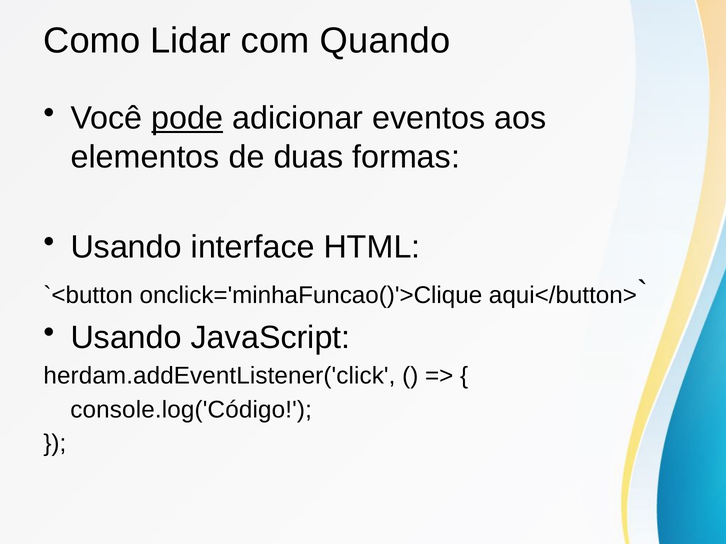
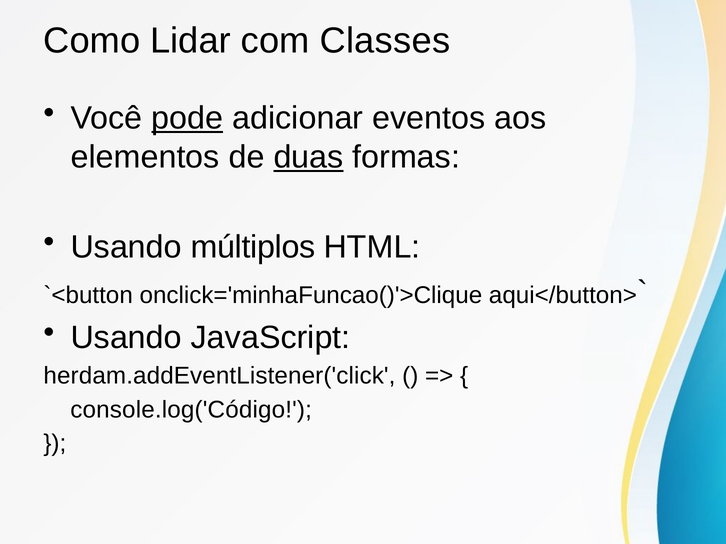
Quando: Quando -> Classes
duas underline: none -> present
interface: interface -> múltiplos
